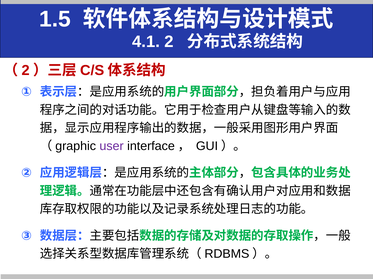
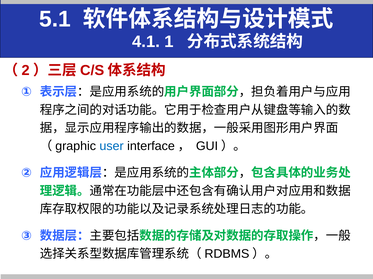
1.5: 1.5 -> 5.1
4.1 2: 2 -> 1
user colour: purple -> blue
